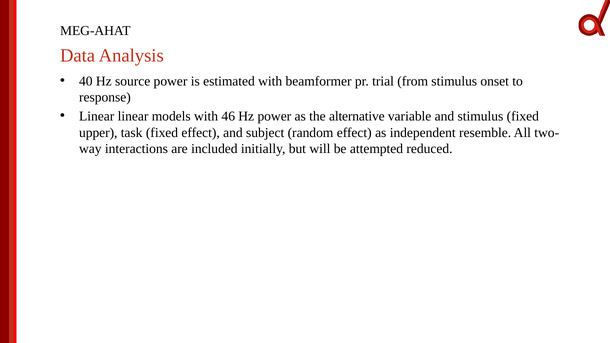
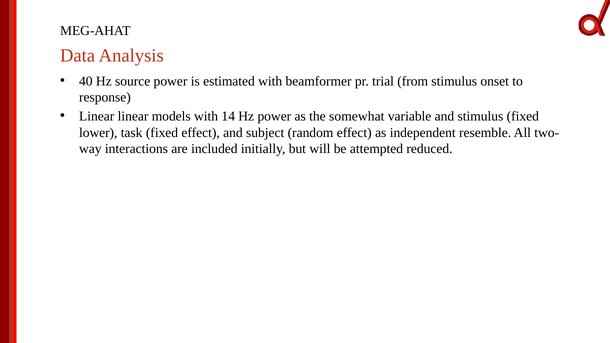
46: 46 -> 14
alternative: alternative -> somewhat
upper: upper -> lower
